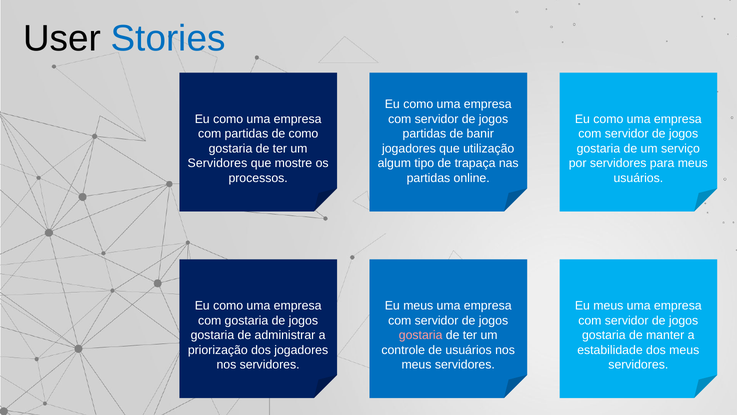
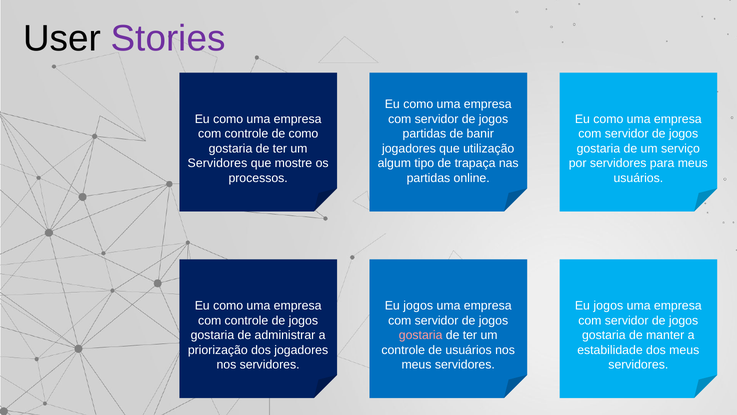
Stories colour: blue -> purple
partidas at (246, 134): partidas -> controle
meus at (418, 305): meus -> jogos
meus at (608, 305): meus -> jogos
gostaria at (246, 320): gostaria -> controle
